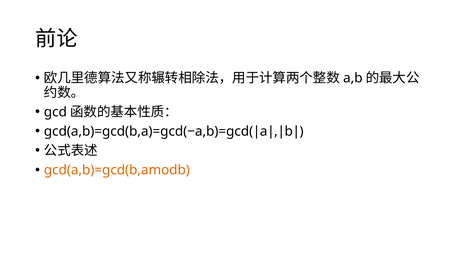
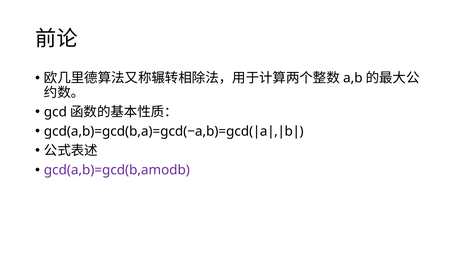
gcd(a,b)=gcd(b,amodb colour: orange -> purple
